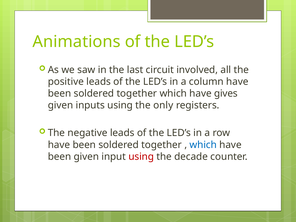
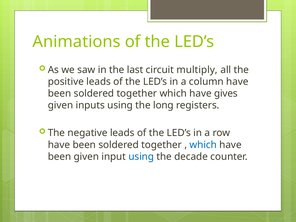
involved: involved -> multiply
only: only -> long
using at (141, 157) colour: red -> blue
